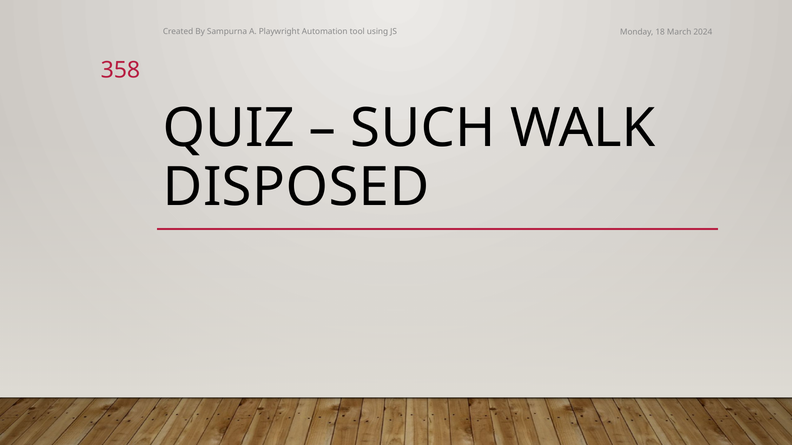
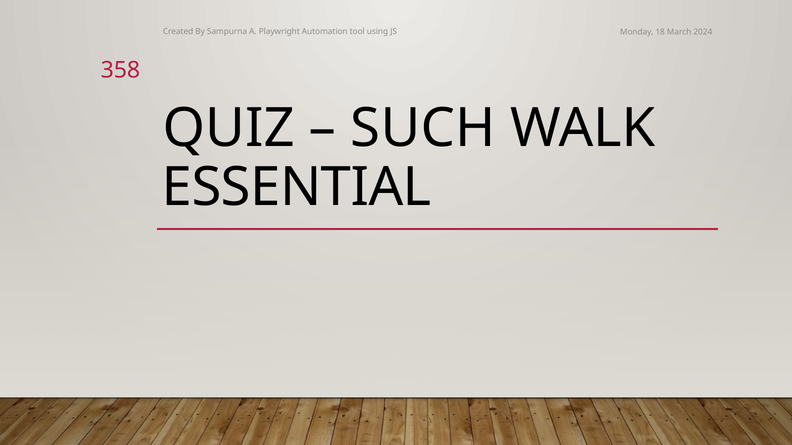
DISPOSED: DISPOSED -> ESSENTIAL
